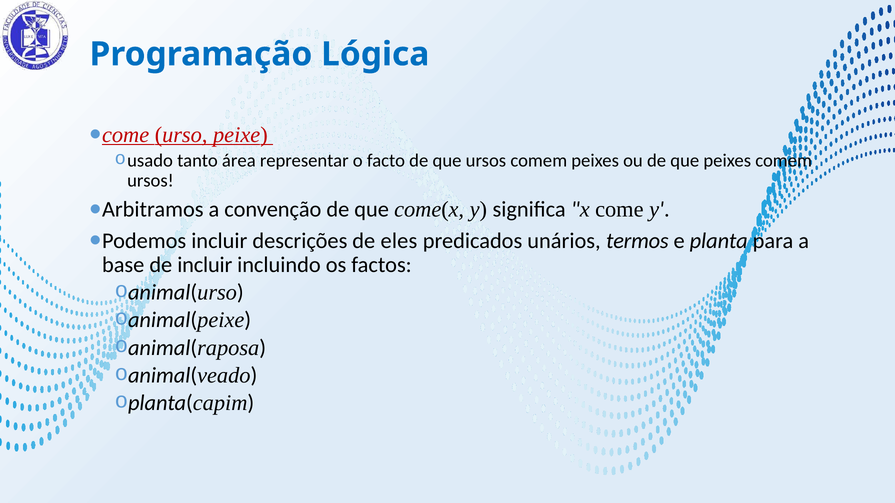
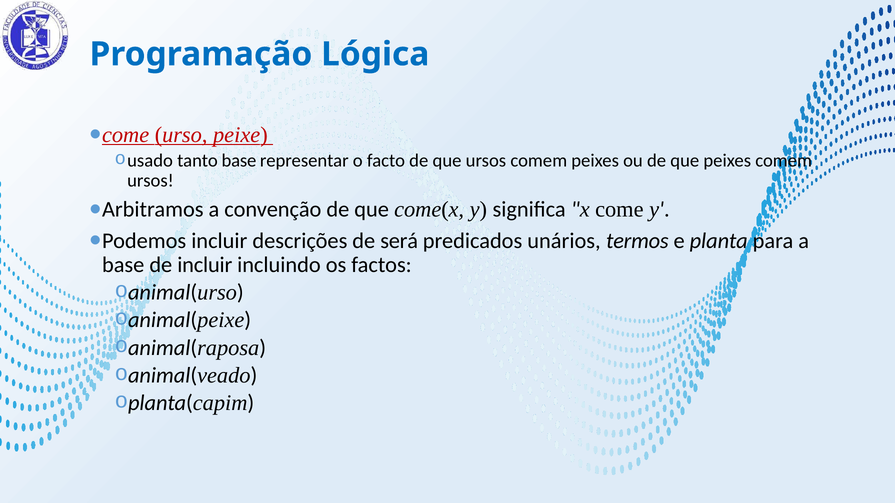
tanto área: área -> base
eles: eles -> será
